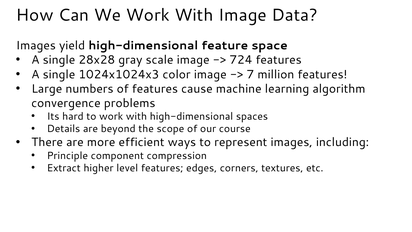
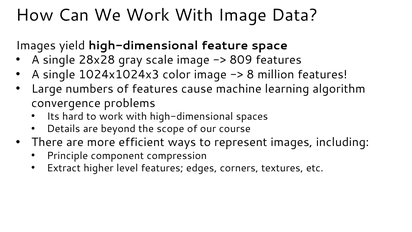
724: 724 -> 809
7: 7 -> 8
